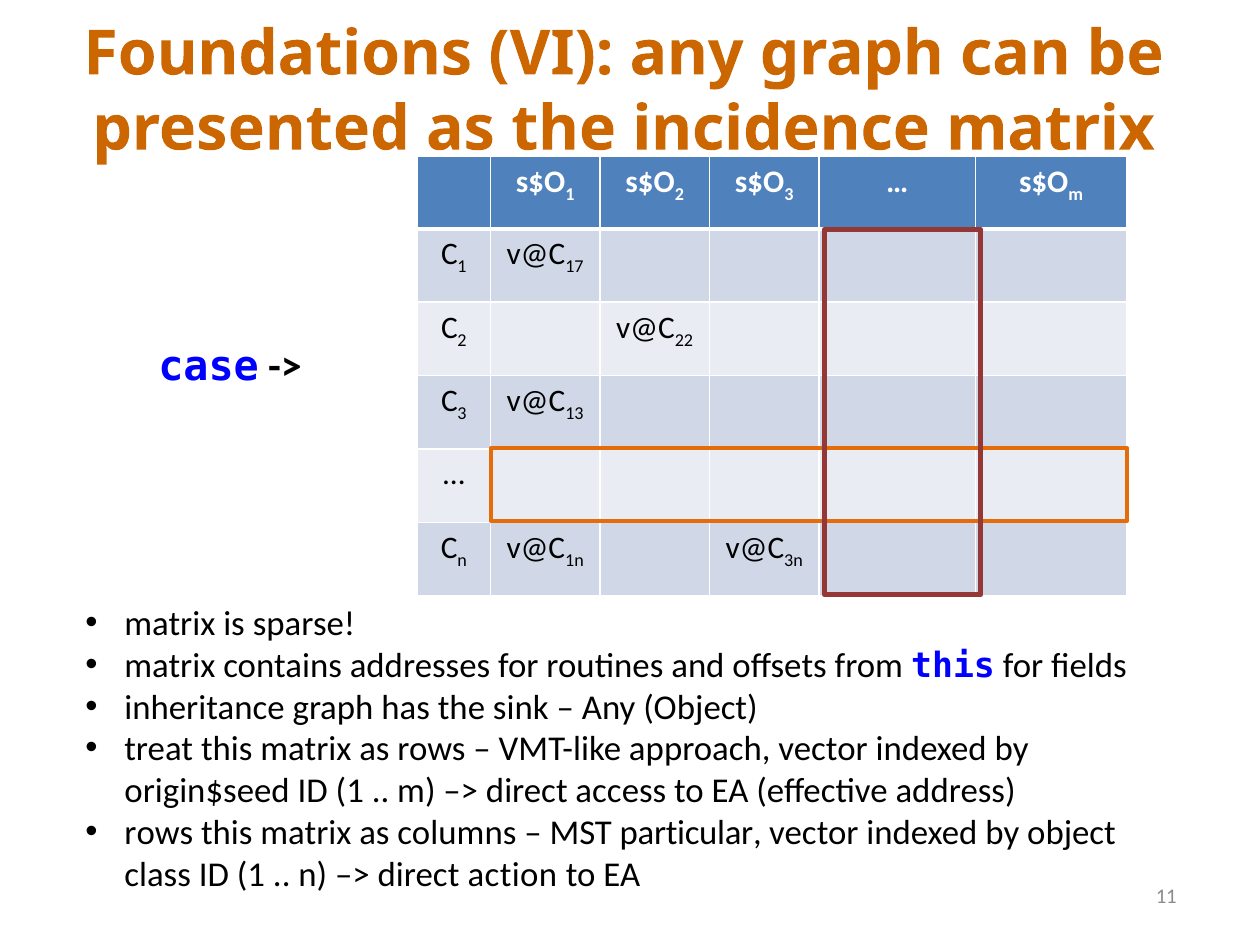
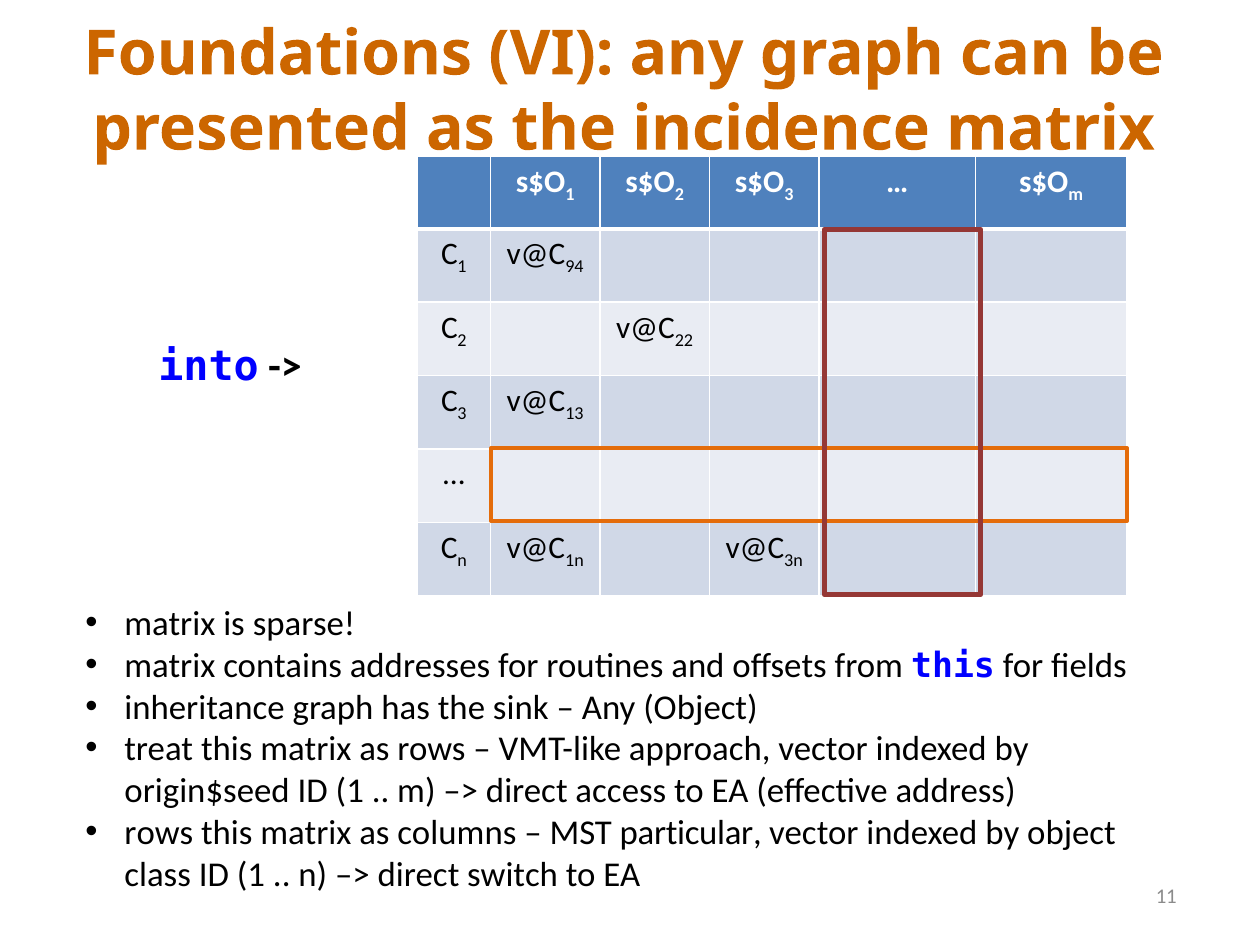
17: 17 -> 94
case: case -> into
action: action -> switch
